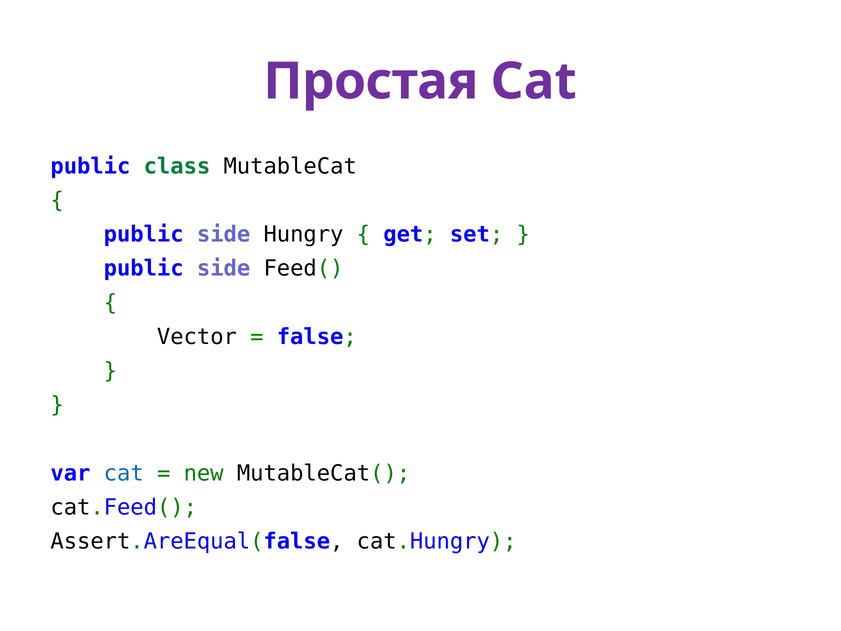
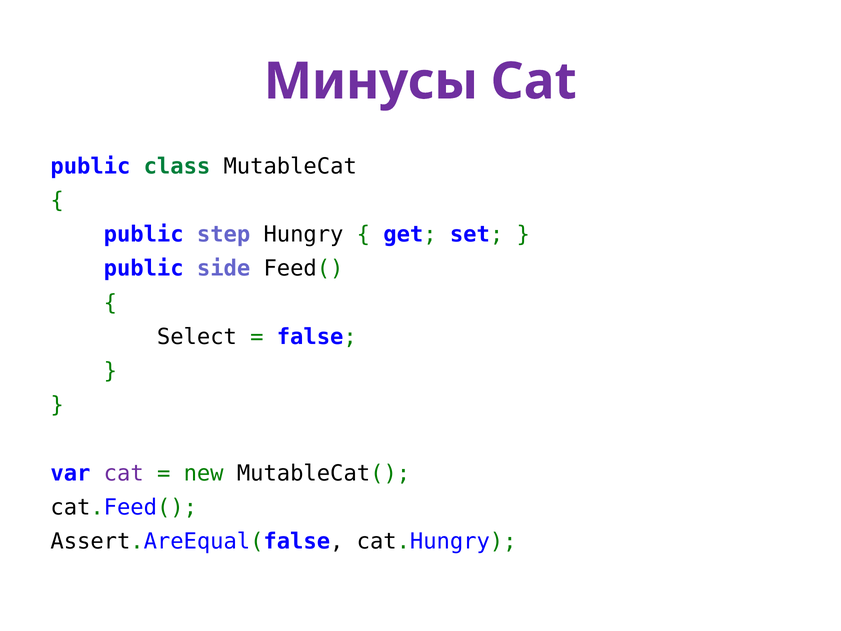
Простая: Простая -> Минусы
side at (224, 234): side -> step
Vector: Vector -> Select
cat at (124, 473) colour: blue -> purple
